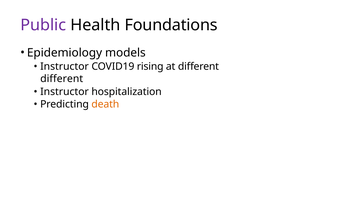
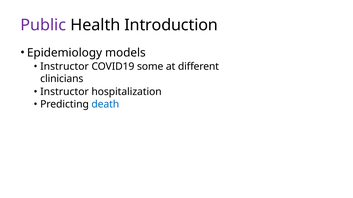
Foundations: Foundations -> Introduction
rising: rising -> some
different at (62, 79): different -> clinicians
death colour: orange -> blue
